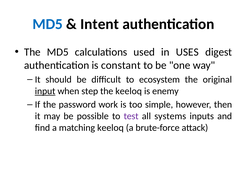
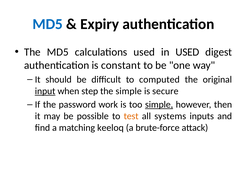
Intent: Intent -> Expiry
in USES: USES -> USED
ecosystem: ecosystem -> computed
the keeloq: keeloq -> simple
enemy: enemy -> secure
simple at (159, 104) underline: none -> present
test colour: purple -> orange
